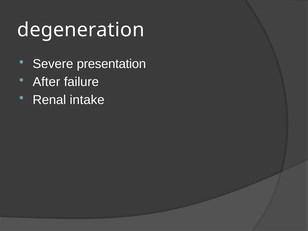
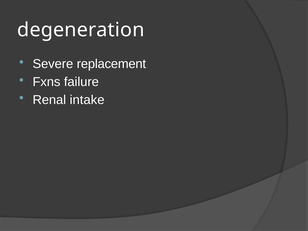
presentation: presentation -> replacement
After: After -> Fxns
